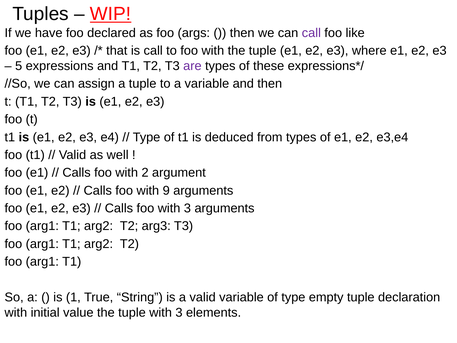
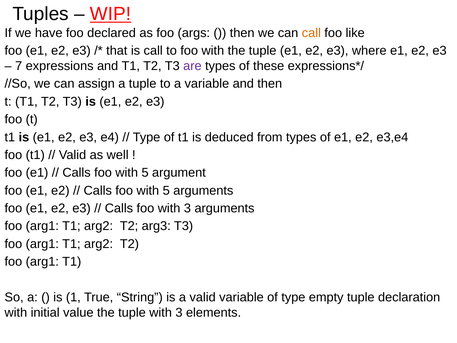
call at (311, 33) colour: purple -> orange
5: 5 -> 7
2 at (145, 173): 2 -> 5
9 at (166, 190): 9 -> 5
